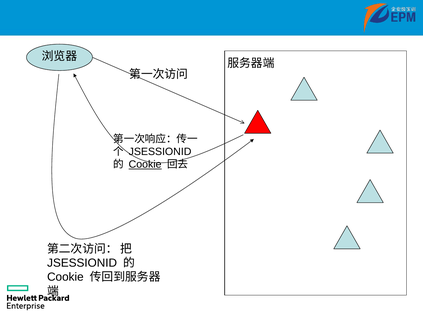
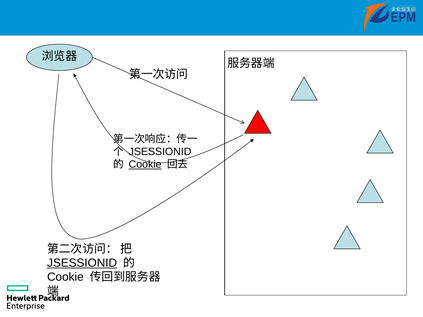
JSESSIONID at (82, 263) underline: none -> present
